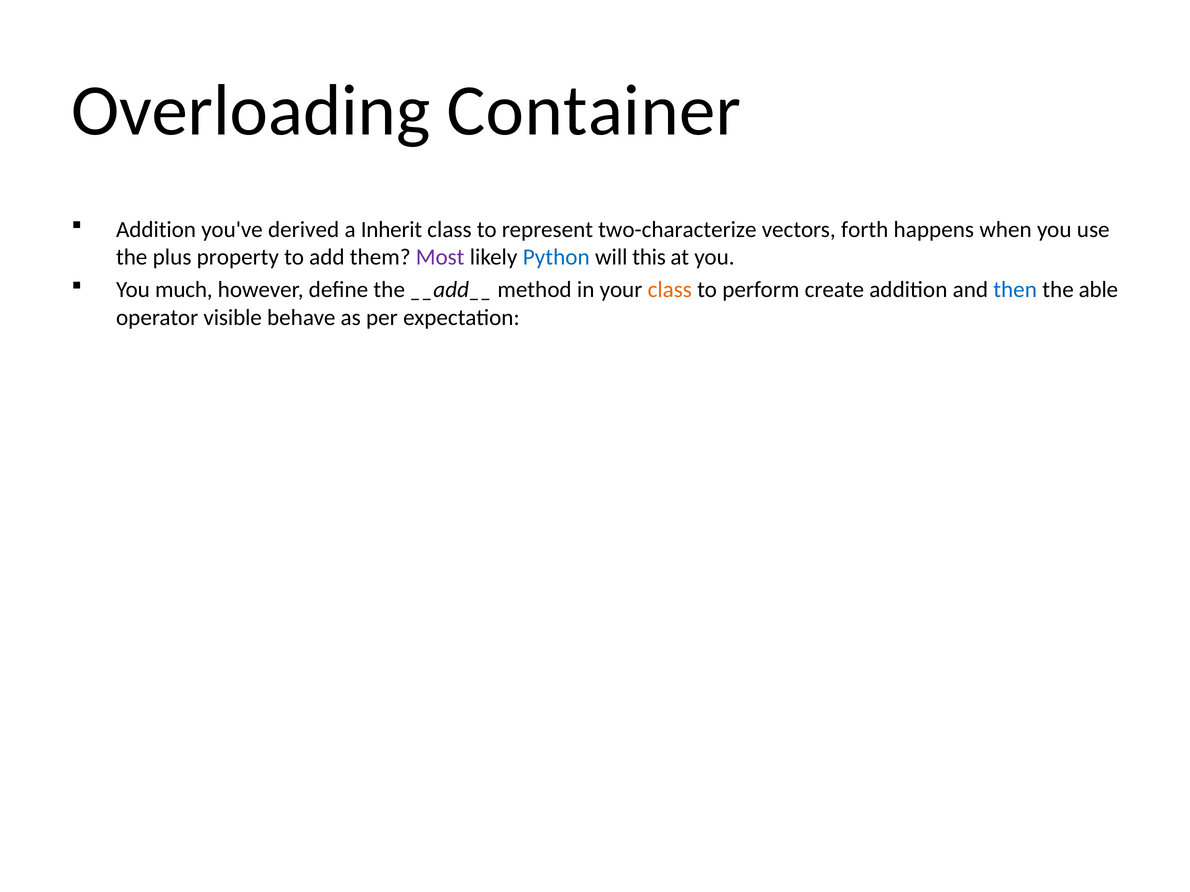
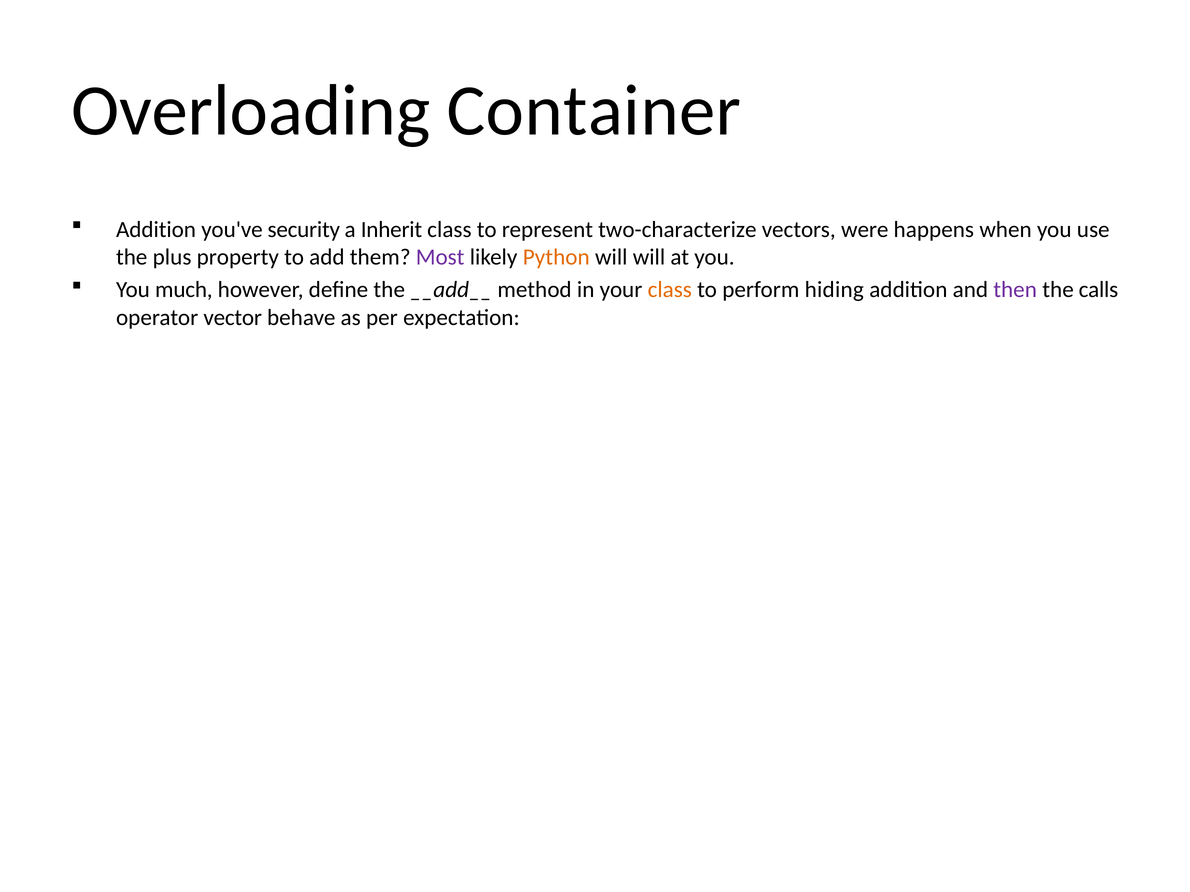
derived: derived -> security
forth: forth -> were
Python colour: blue -> orange
will this: this -> will
create: create -> hiding
then colour: blue -> purple
able: able -> calls
visible: visible -> vector
